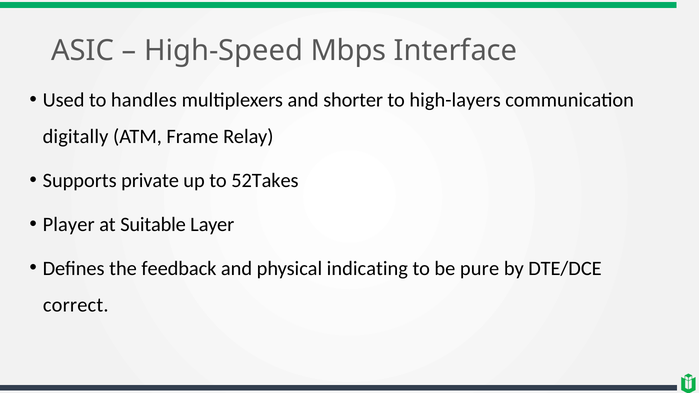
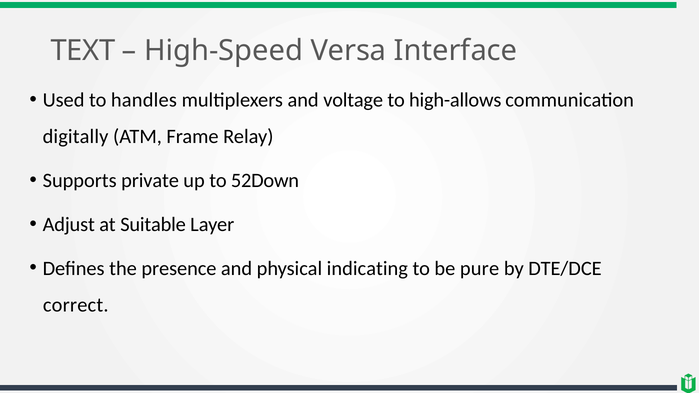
ASIC: ASIC -> TEXT
Mbps: Mbps -> Versa
shorter: shorter -> voltage
high-layers: high-layers -> high-allows
52Takes: 52Takes -> 52Down
Player: Player -> Adjust
feedback: feedback -> presence
